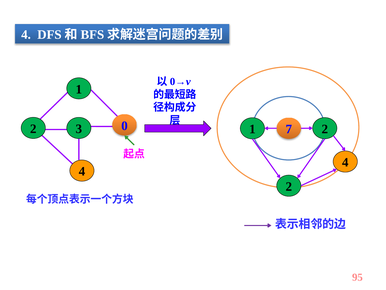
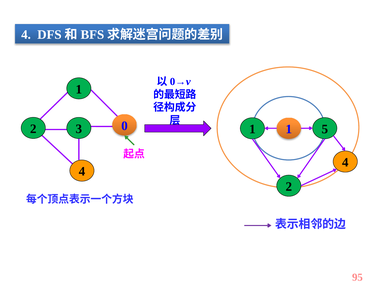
0 7: 7 -> 1
1 2: 2 -> 5
